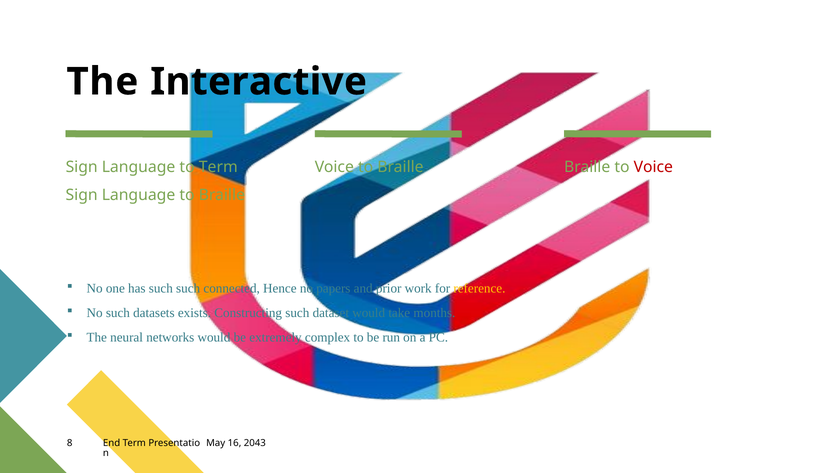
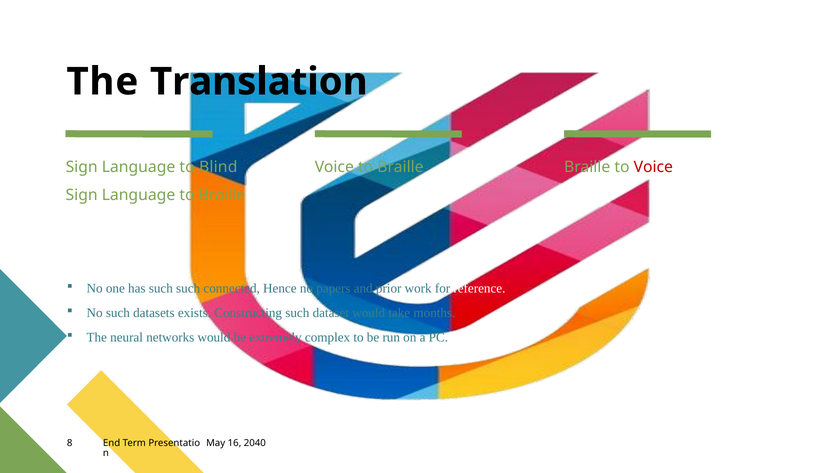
Interactive: Interactive -> Translation
to Term: Term -> Blind
reference colour: yellow -> white
2043: 2043 -> 2040
